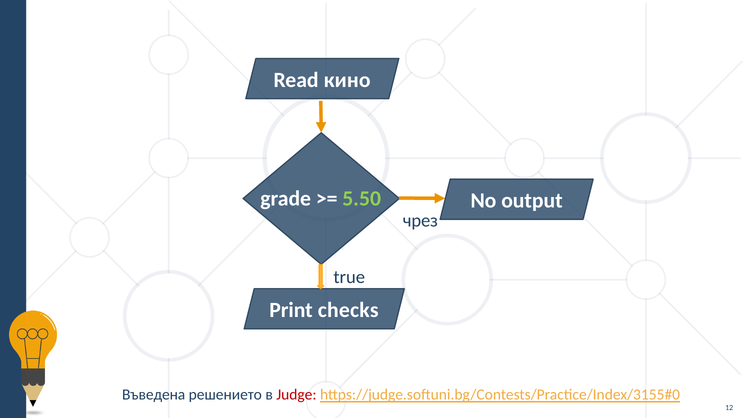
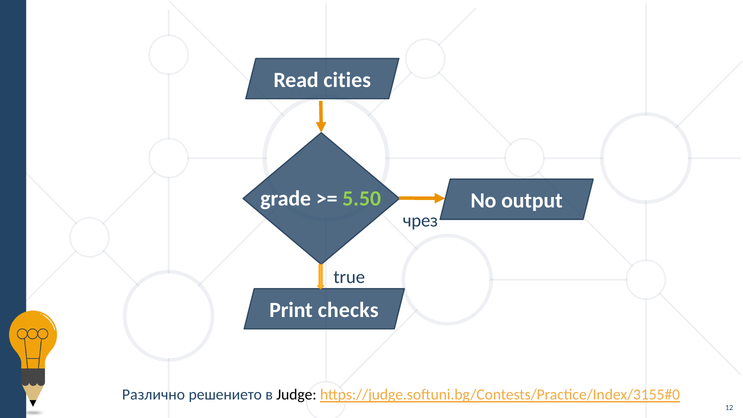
кино: кино -> cities
Въведена: Въведена -> Различно
Judge colour: red -> black
